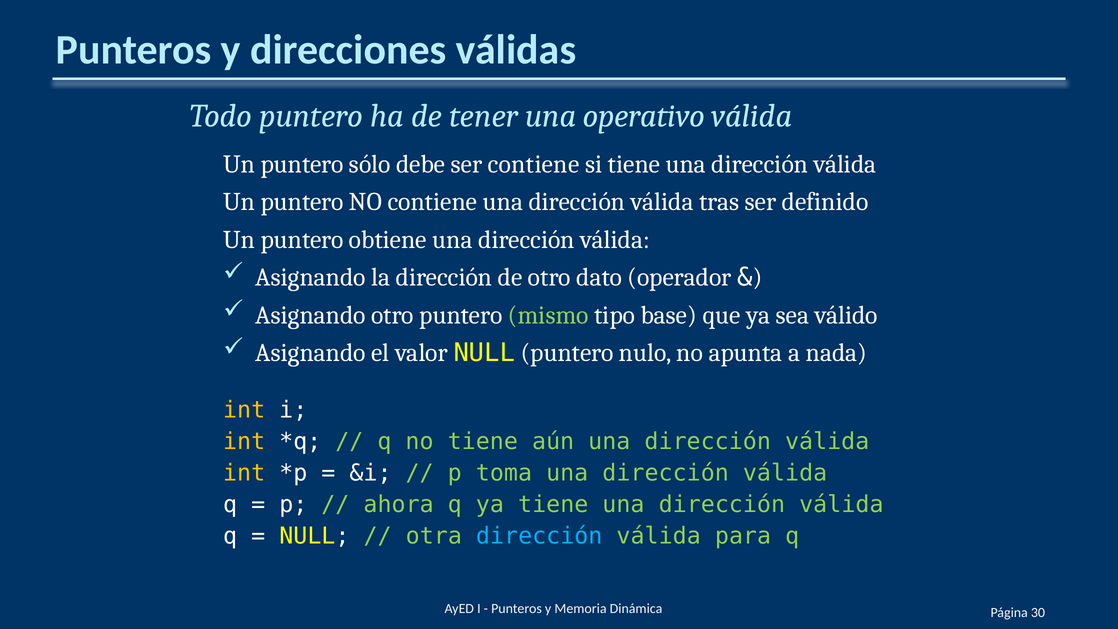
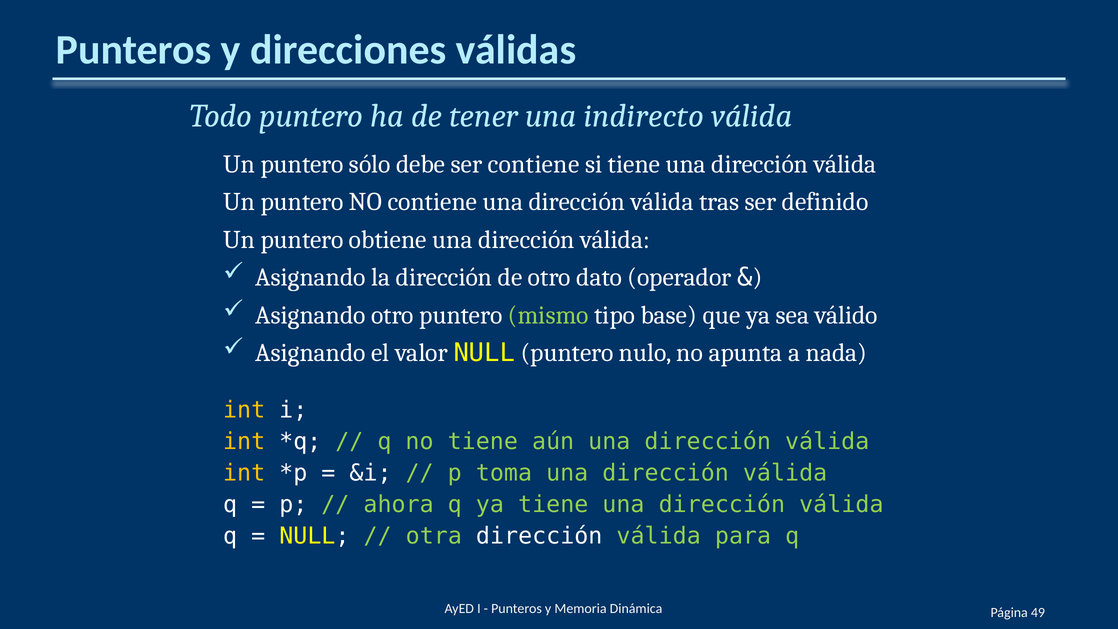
operativo: operativo -> indirecto
dirección at (539, 536) colour: light blue -> white
30: 30 -> 49
